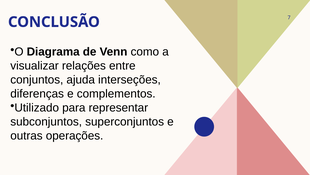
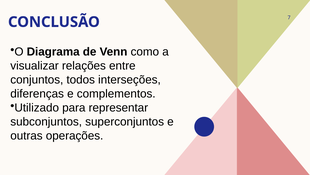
ajuda: ajuda -> todos
